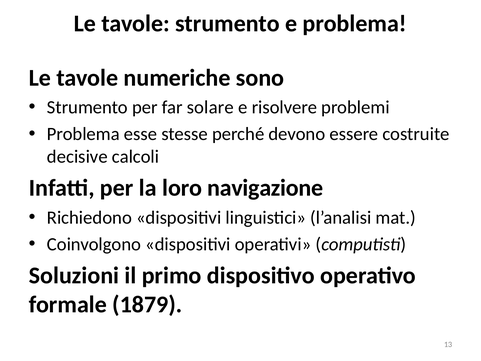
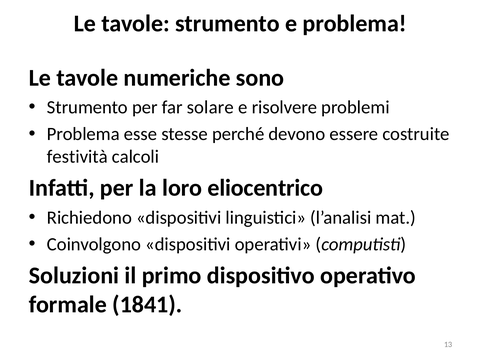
decisive: decisive -> festività
navigazione: navigazione -> eliocentrico
1879: 1879 -> 1841
